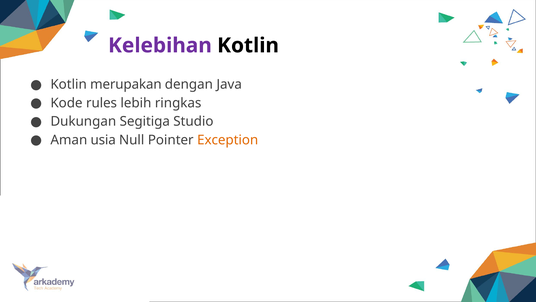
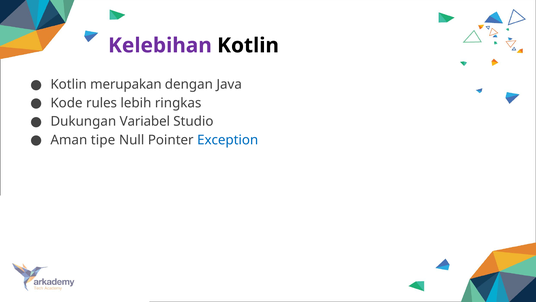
Segitiga: Segitiga -> Variabel
usia: usia -> tipe
Exception colour: orange -> blue
